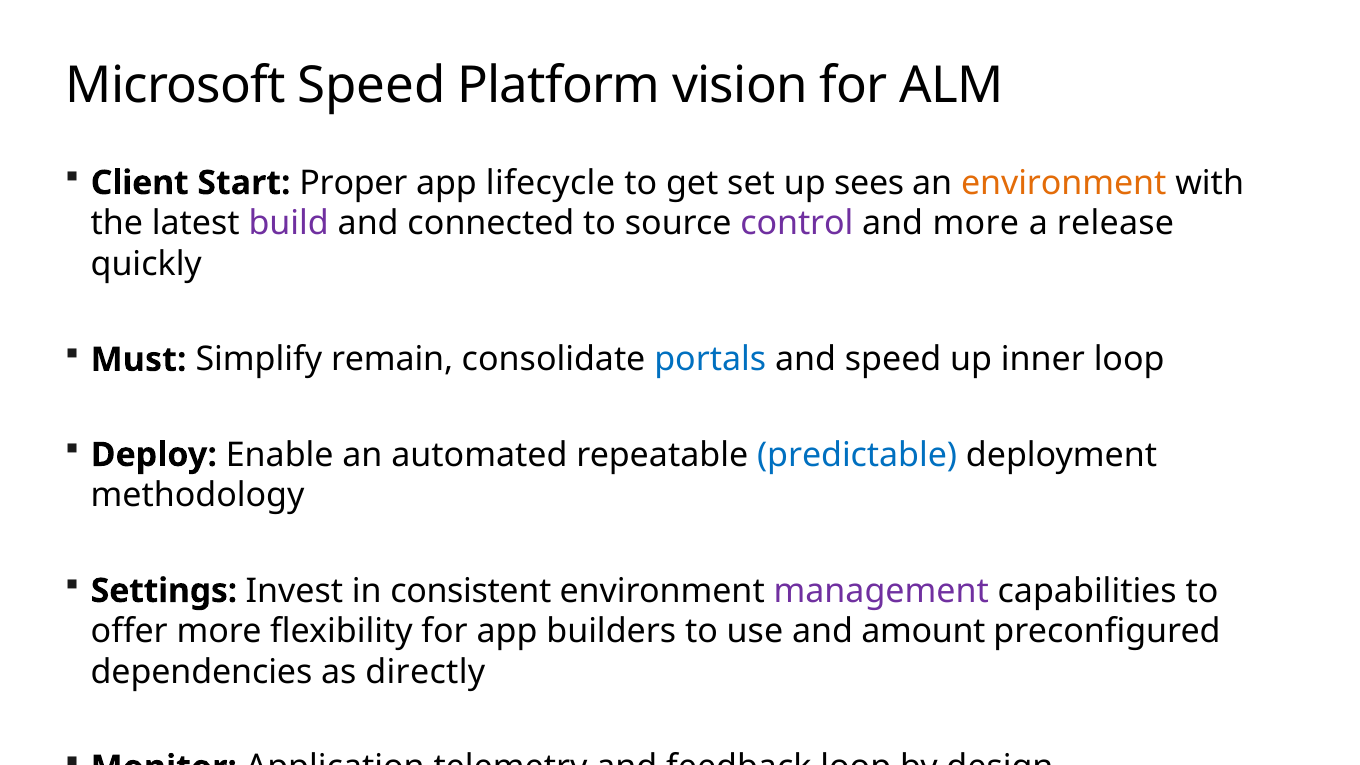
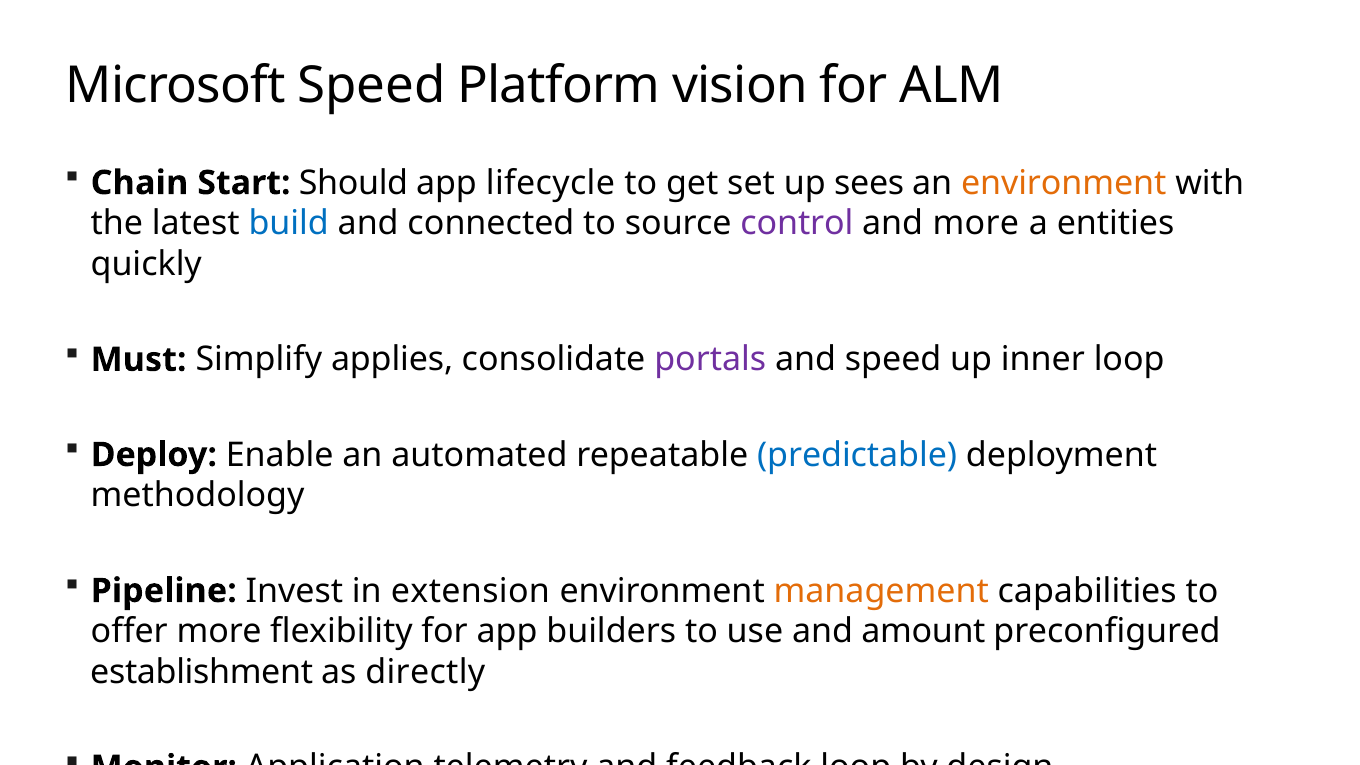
Client: Client -> Chain
Proper: Proper -> Should
build colour: purple -> blue
release: release -> entities
remain: remain -> applies
portals colour: blue -> purple
Settings: Settings -> Pipeline
consistent: consistent -> extension
management colour: purple -> orange
dependencies: dependencies -> establishment
